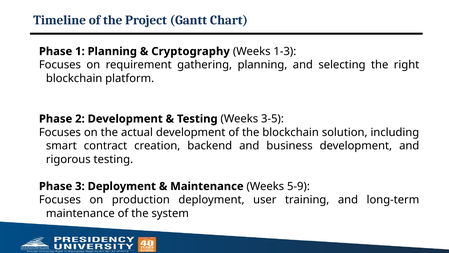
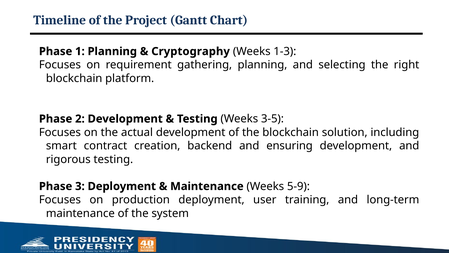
business: business -> ensuring
